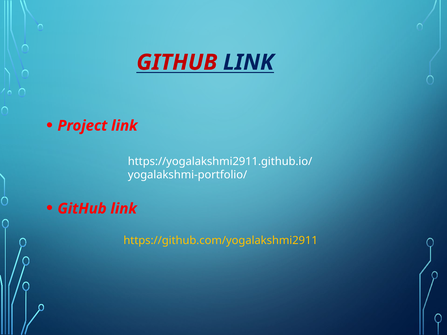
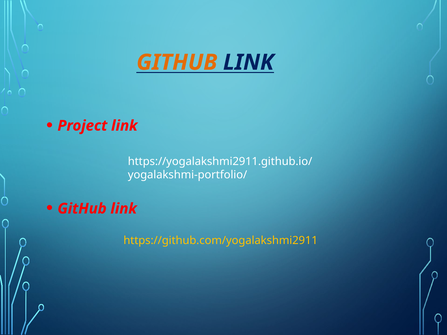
GITHUB at (177, 62) colour: red -> orange
